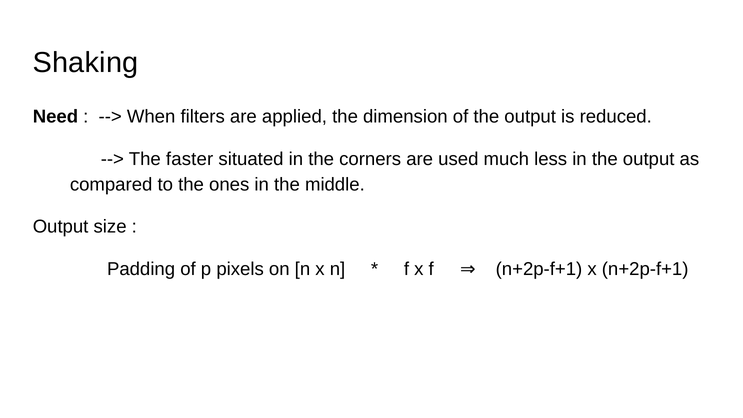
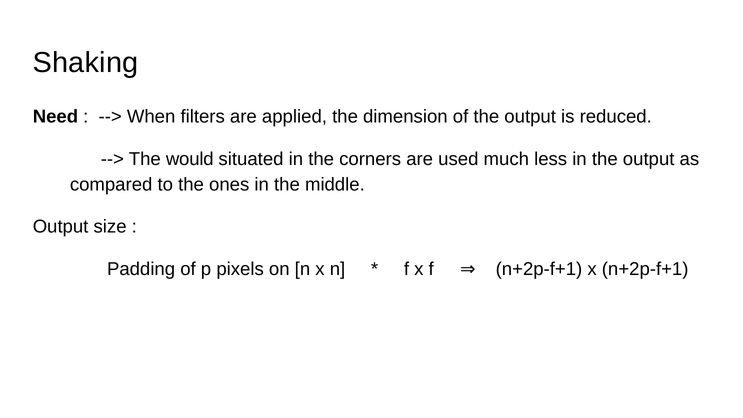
faster: faster -> would
